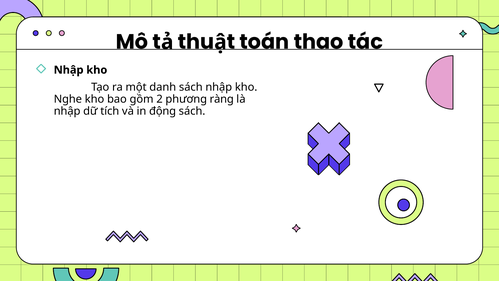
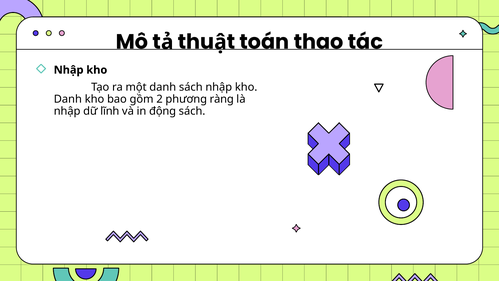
Nghe at (68, 99): Nghe -> Danh
tích: tích -> lĩnh
